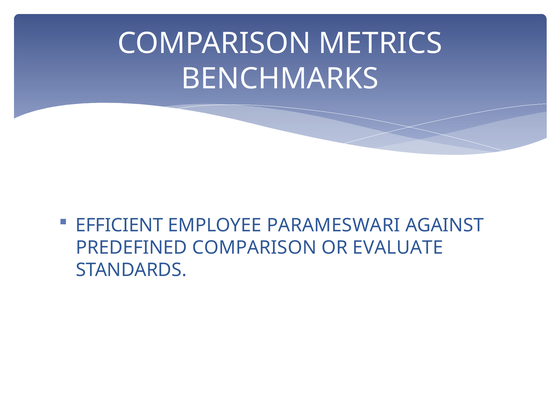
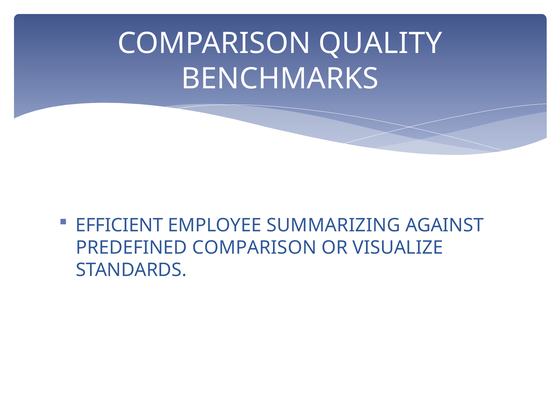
METRICS: METRICS -> QUALITY
PARAMESWARI: PARAMESWARI -> SUMMARIZING
EVALUATE: EVALUATE -> VISUALIZE
